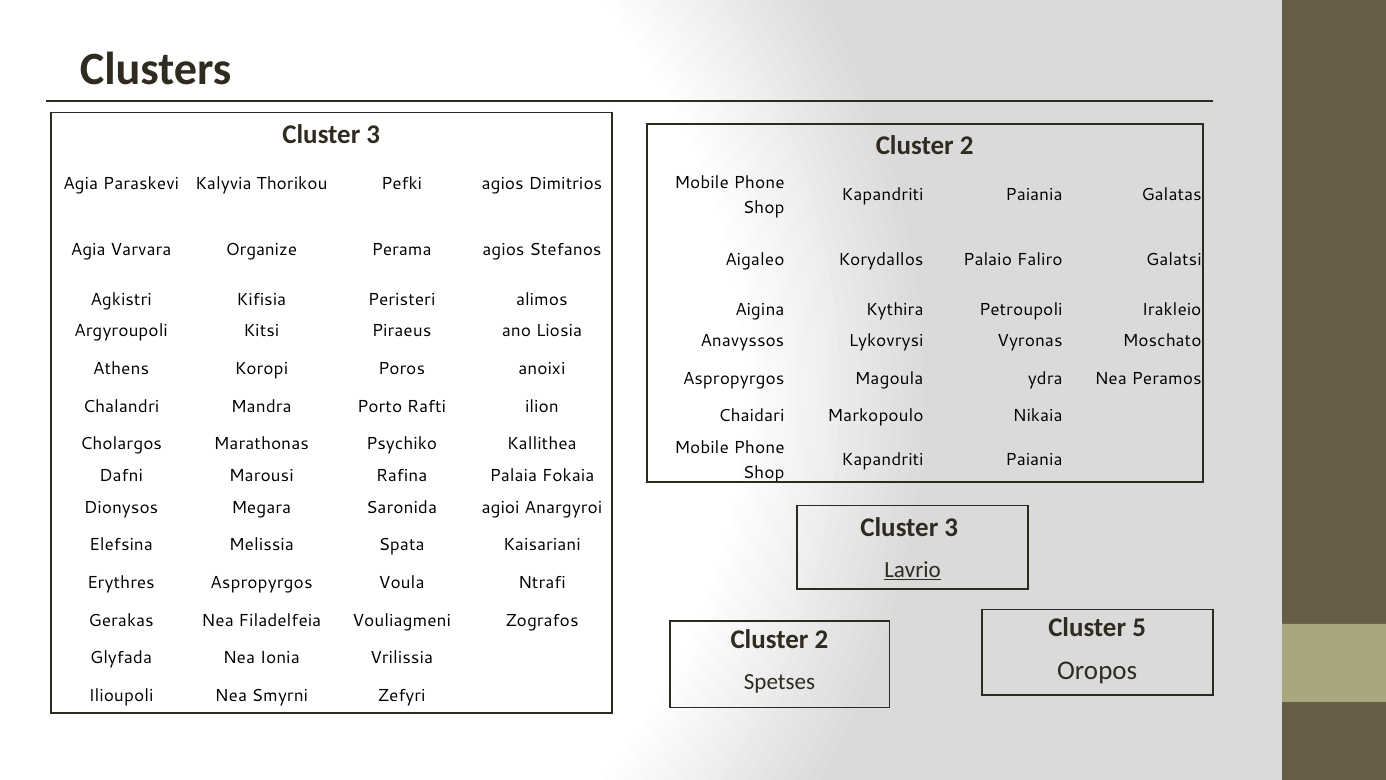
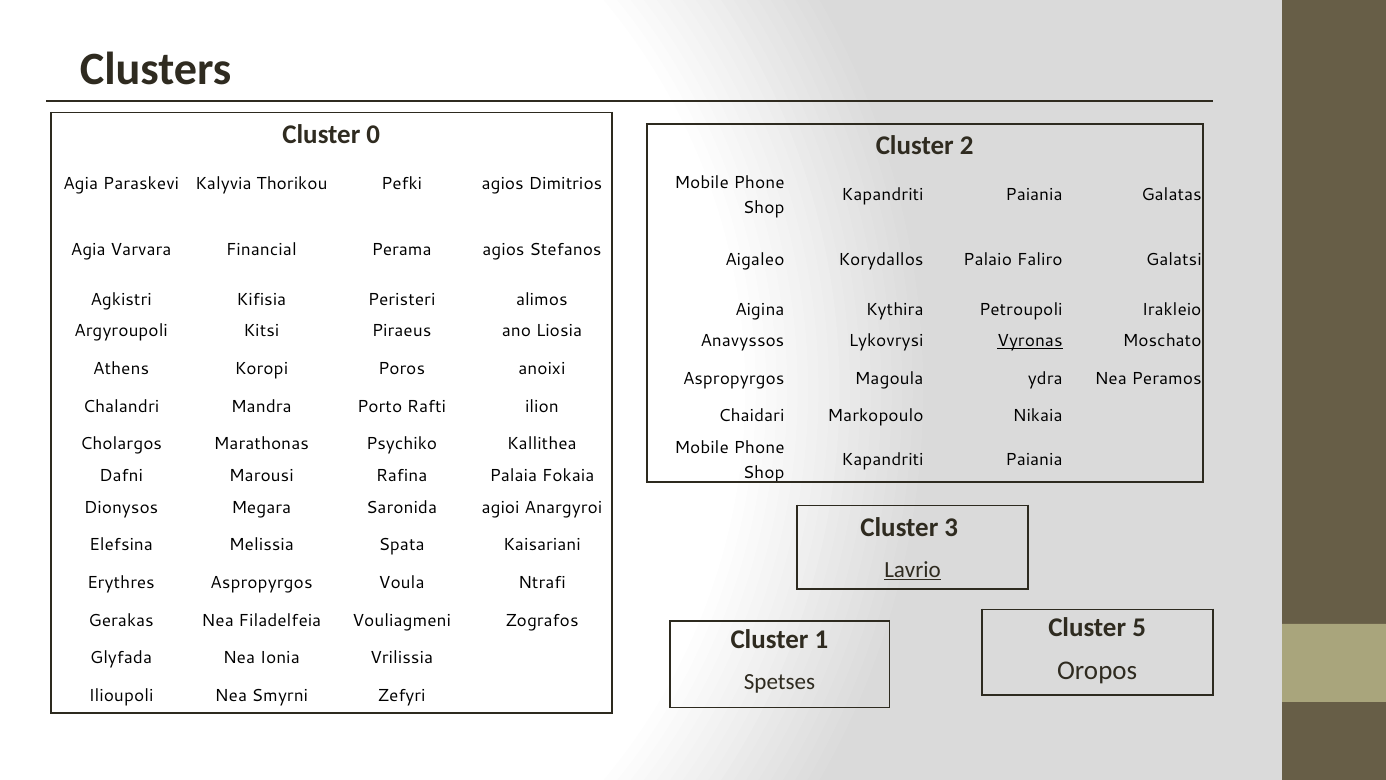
3 at (373, 135): 3 -> 0
Organize: Organize -> Financial
Vyronas underline: none -> present
2 at (821, 639): 2 -> 1
